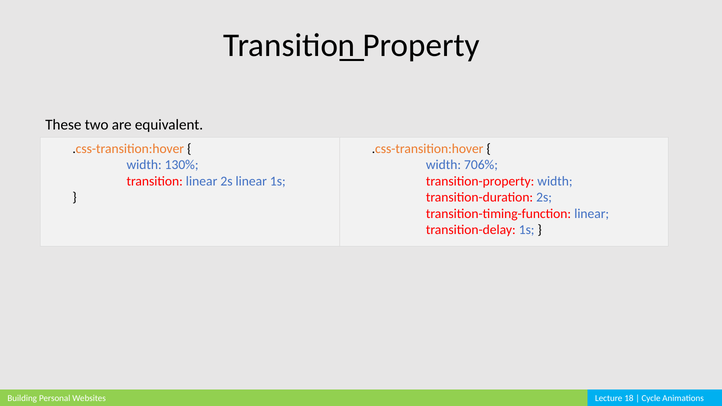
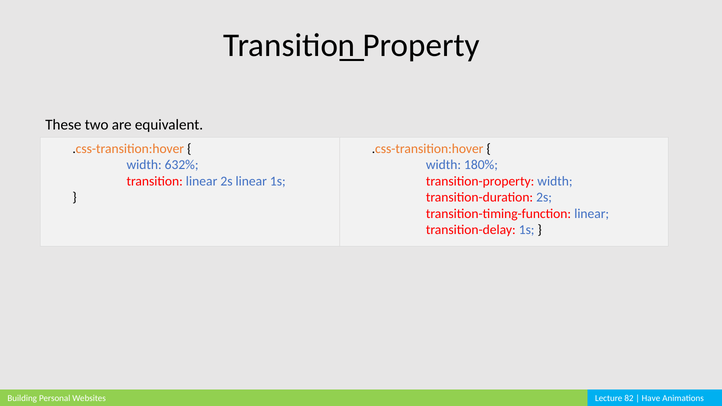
130%: 130% -> 632%
706%: 706% -> 180%
18: 18 -> 82
Cycle: Cycle -> Have
